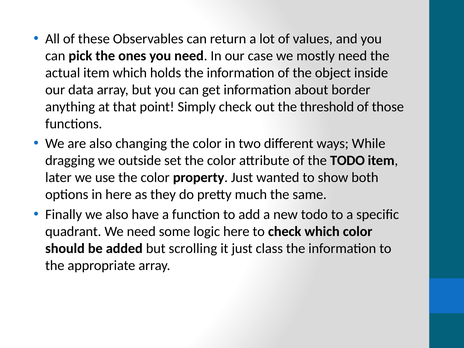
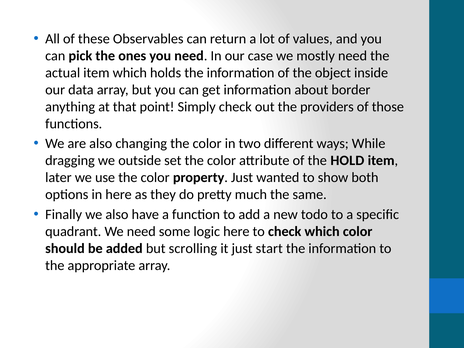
threshold: threshold -> providers
the TODO: TODO -> HOLD
class: class -> start
